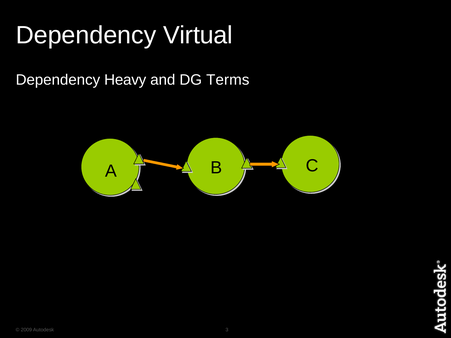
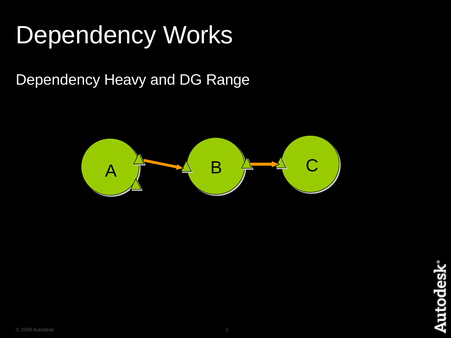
Virtual: Virtual -> Works
Terms: Terms -> Range
